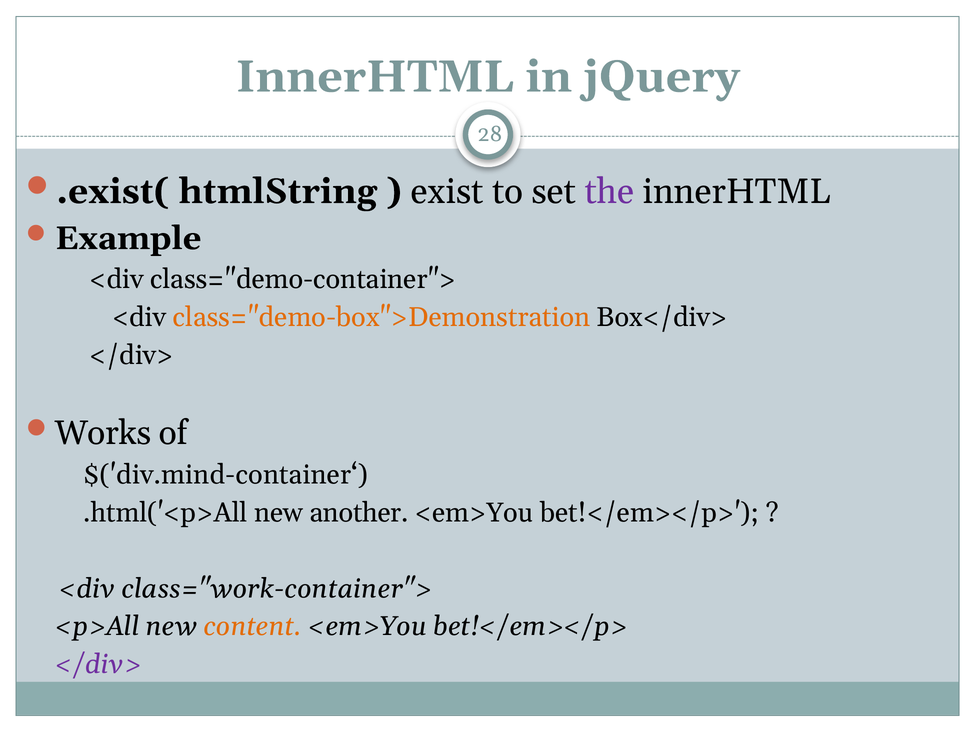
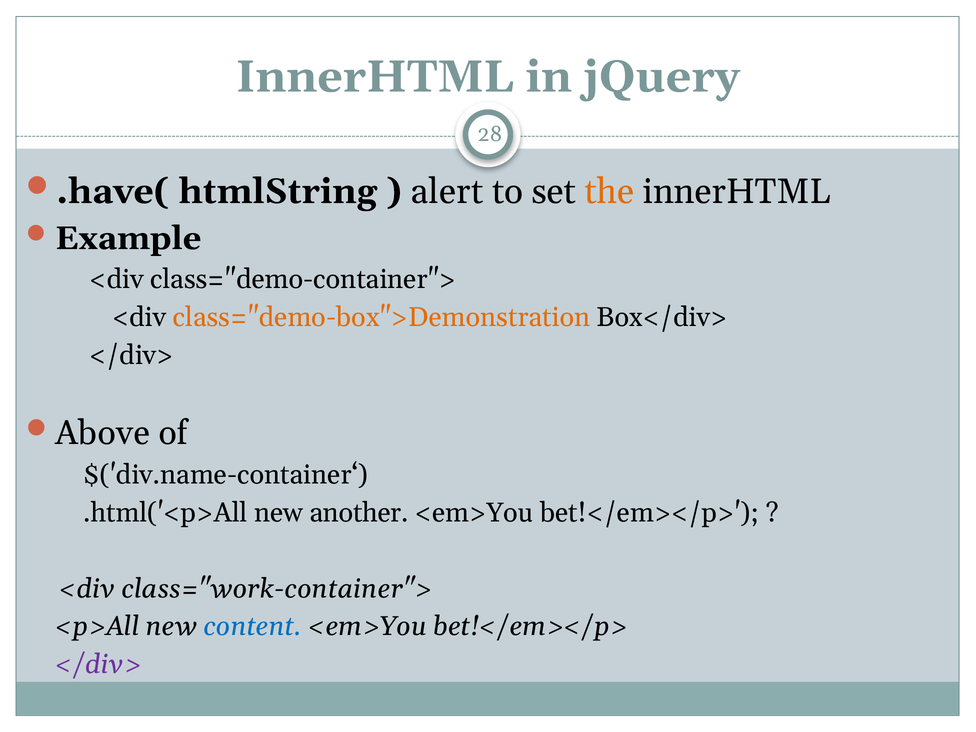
.exist(: .exist( -> .have(
exist: exist -> alert
the colour: purple -> orange
Works: Works -> Above
$('div.mind-container‘: $('div.mind-container‘ -> $('div.name-container‘
content colour: orange -> blue
